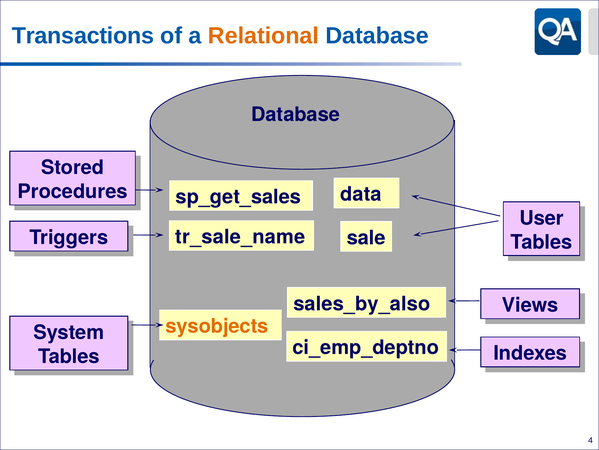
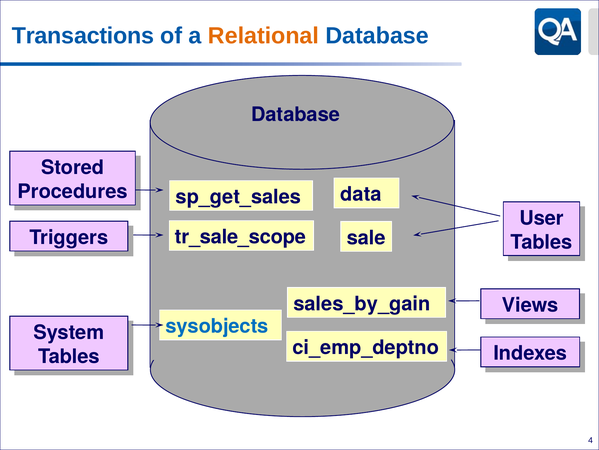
tr_sale_name: tr_sale_name -> tr_sale_scope
sales_by_also: sales_by_also -> sales_by_gain
sysobjects colour: orange -> blue
